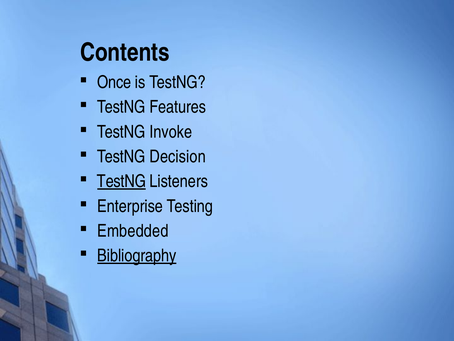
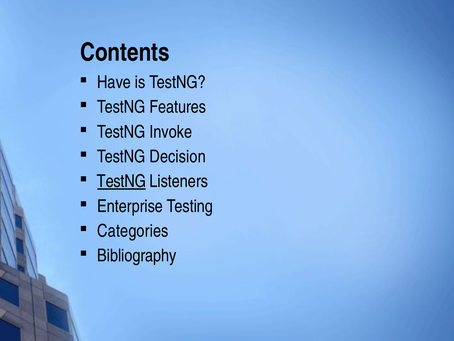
Once: Once -> Have
Embedded: Embedded -> Categories
Bibliography underline: present -> none
